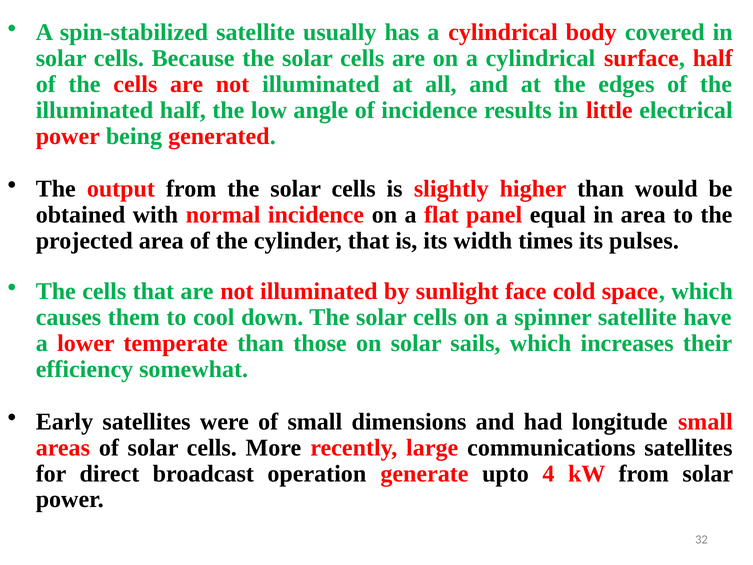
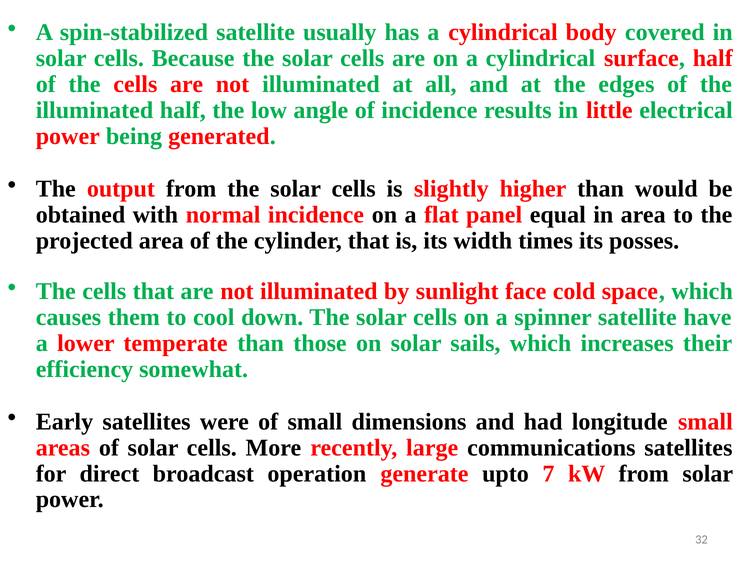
pulses: pulses -> posses
4: 4 -> 7
